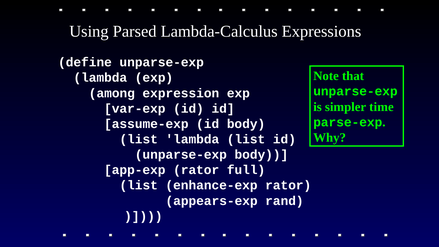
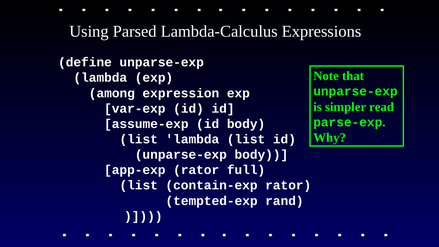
time: time -> read
enhance-exp: enhance-exp -> contain-exp
appears-exp: appears-exp -> tempted-exp
